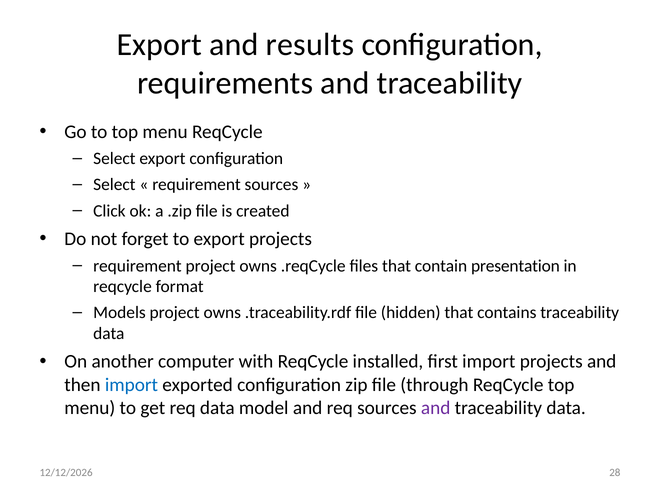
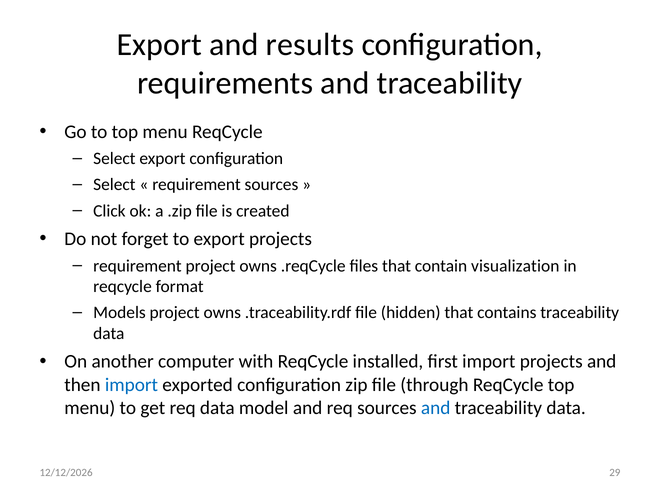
presentation: presentation -> visualization
and at (436, 408) colour: purple -> blue
28: 28 -> 29
